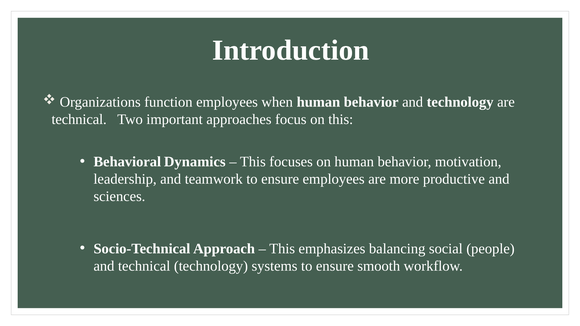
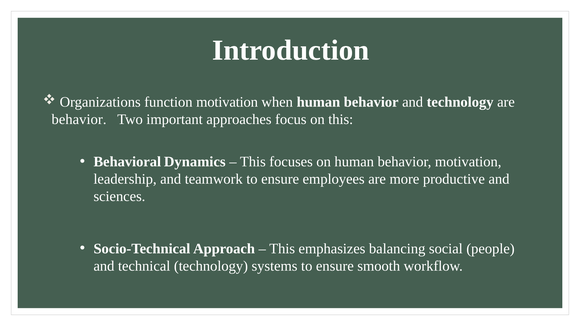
function employees: employees -> motivation
technical at (79, 120): technical -> behavior
